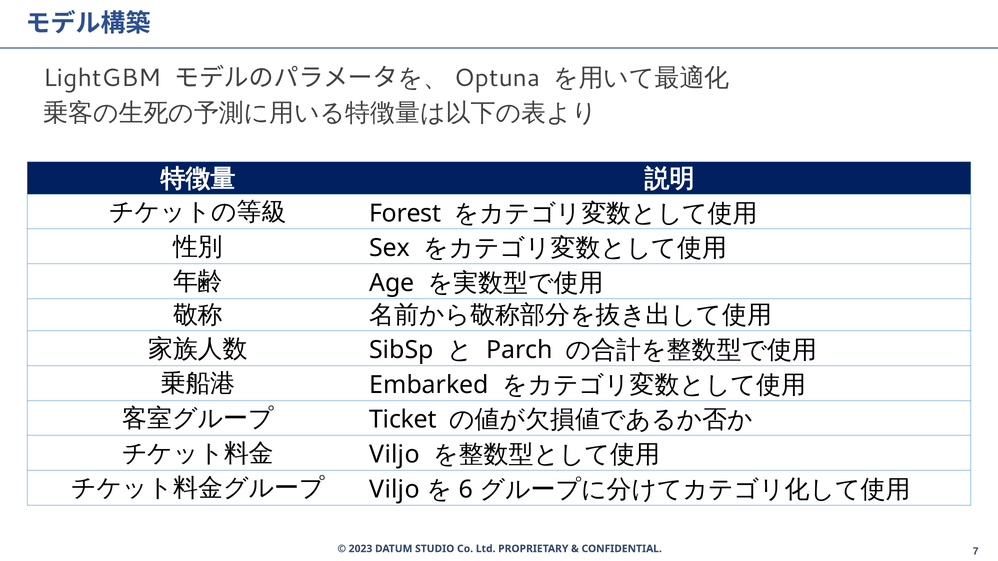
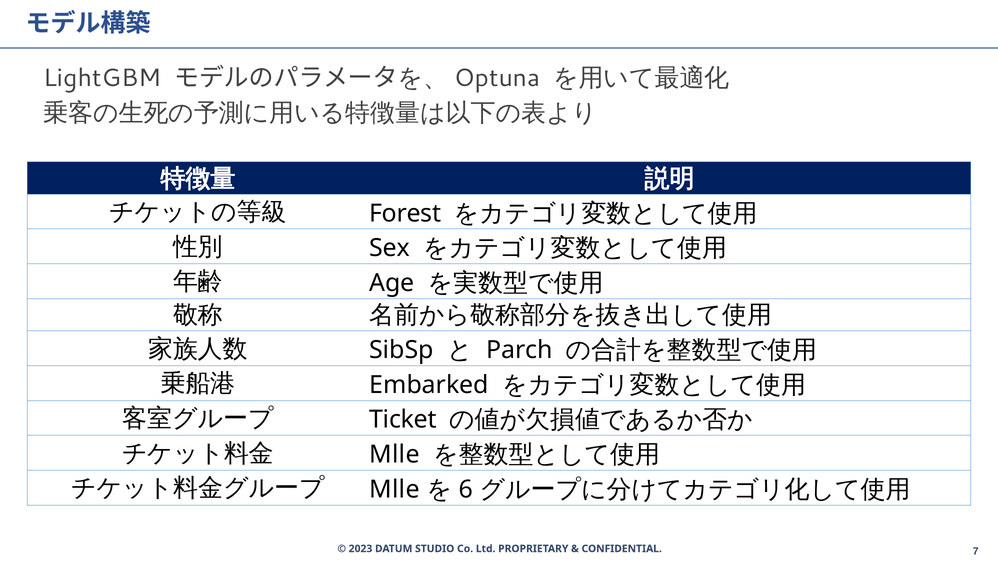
Viljo at (395, 455): Viljo -> Mlle
Viljo at (395, 490): Viljo -> Mlle
